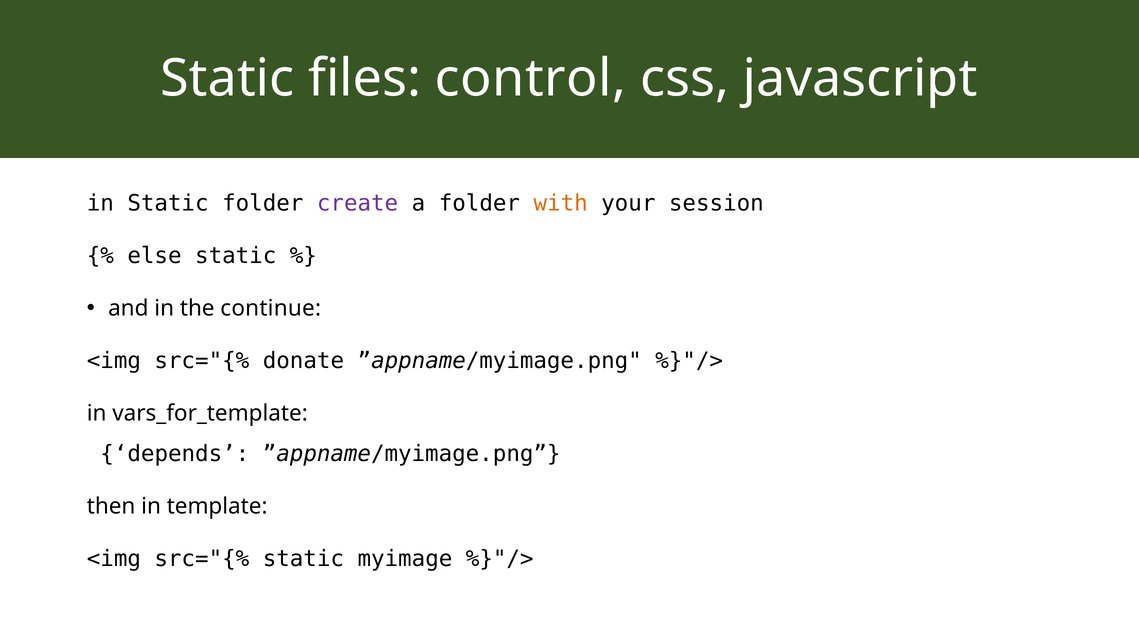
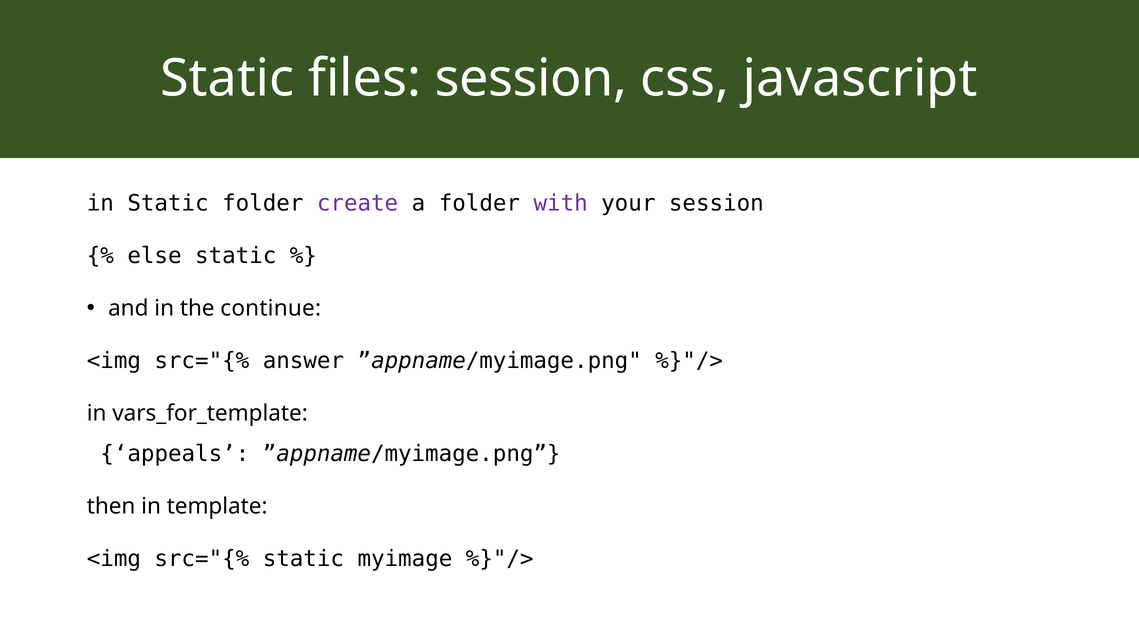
files control: control -> session
with colour: orange -> purple
donate: donate -> answer
depends: depends -> appeals
